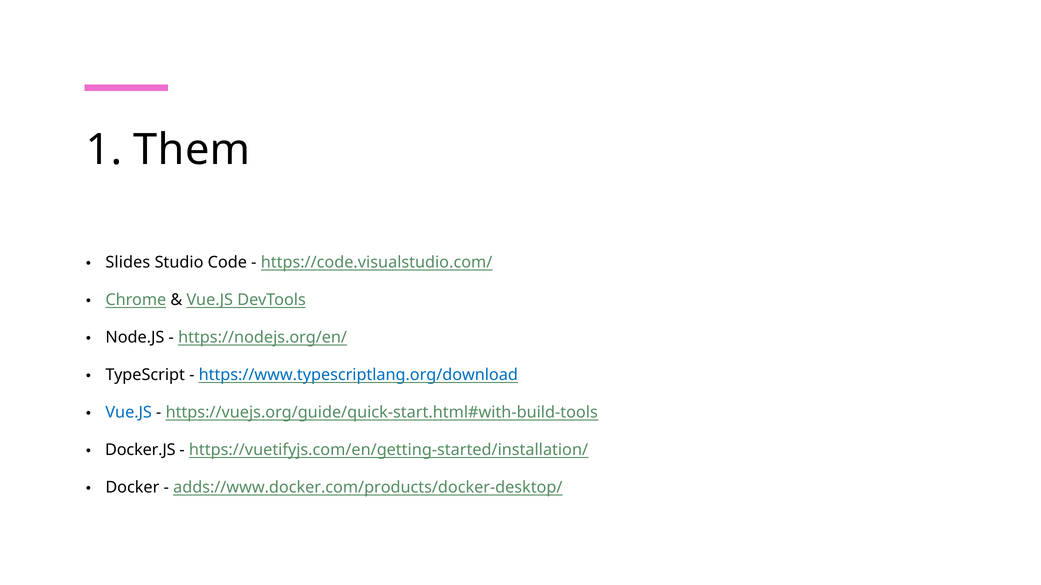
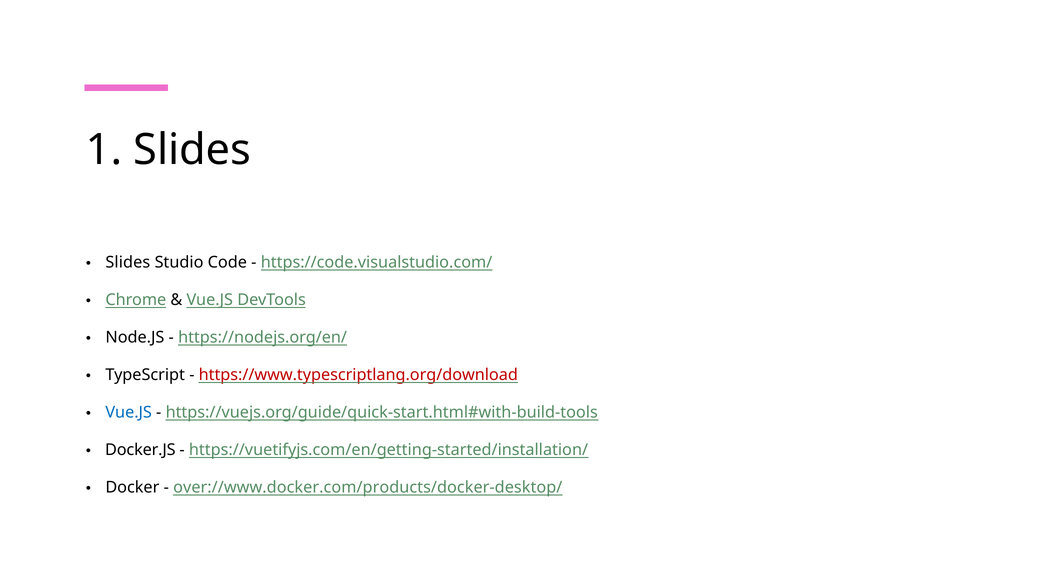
1 Them: Them -> Slides
https://www.typescriptlang.org/download colour: blue -> red
adds://www.docker.com/products/docker-desktop/: adds://www.docker.com/products/docker-desktop/ -> over://www.docker.com/products/docker-desktop/
